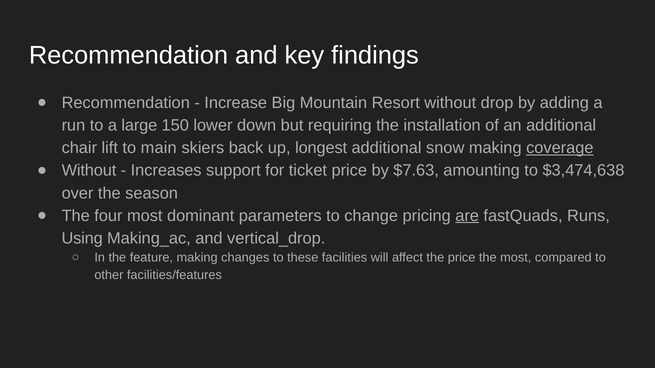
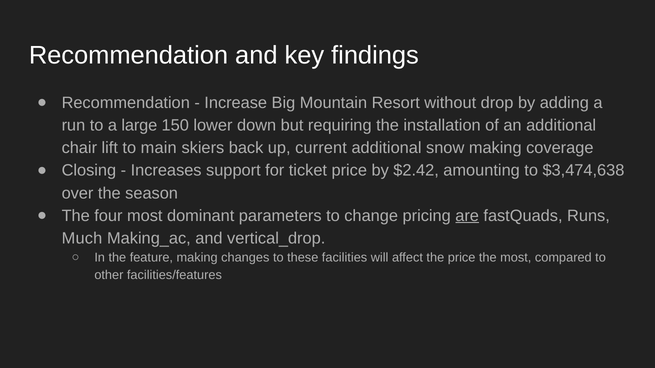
longest: longest -> current
coverage underline: present -> none
Without at (89, 171): Without -> Closing
$7.63: $7.63 -> $2.42
Using: Using -> Much
